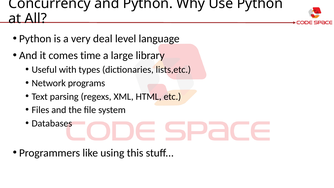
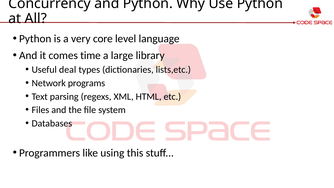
deal: deal -> core
with: with -> deal
